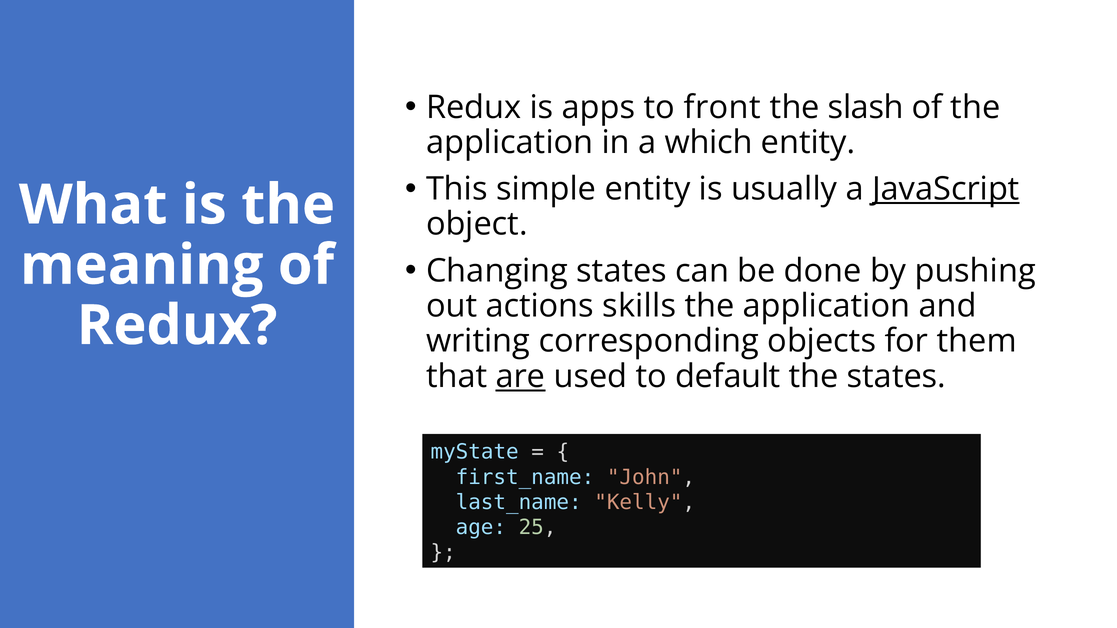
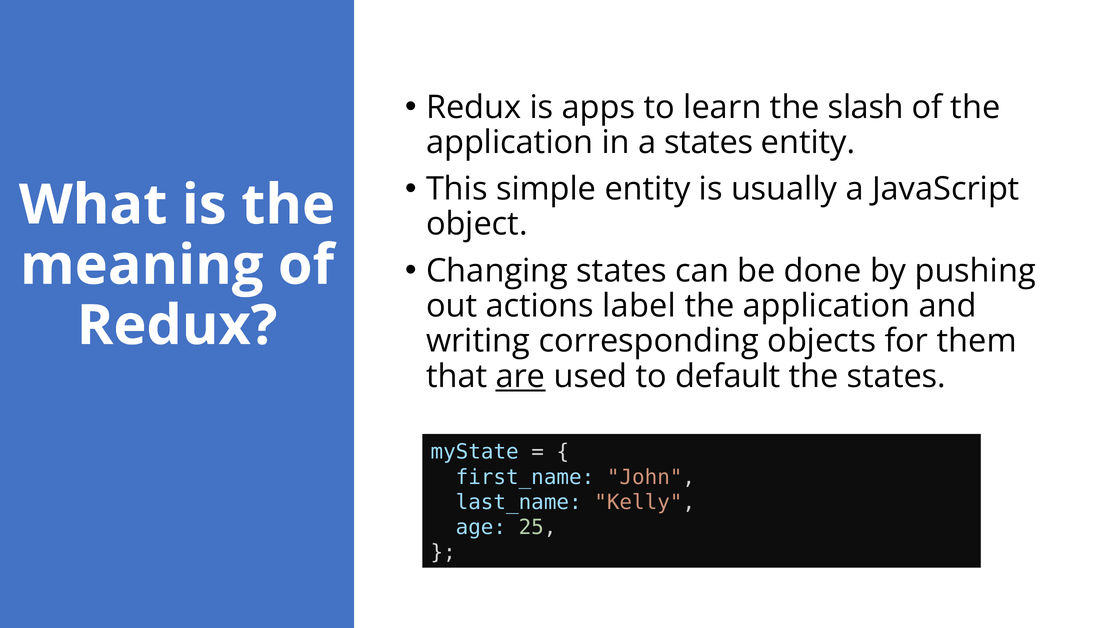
front: front -> learn
a which: which -> states
JavaScript underline: present -> none
skills: skills -> label
